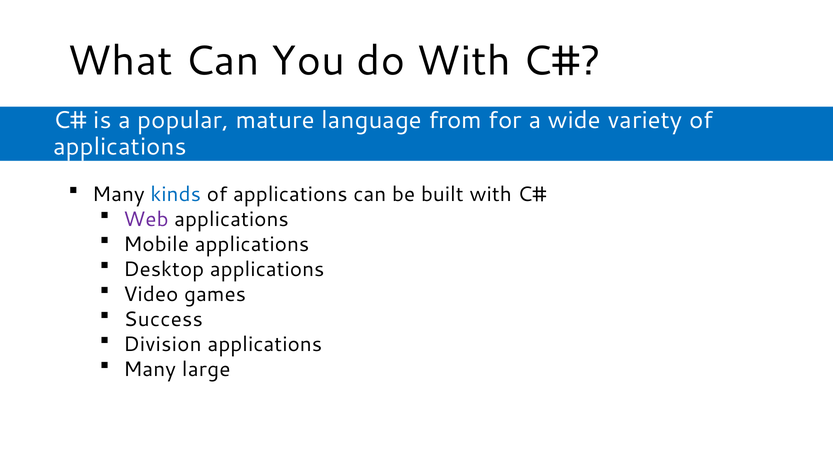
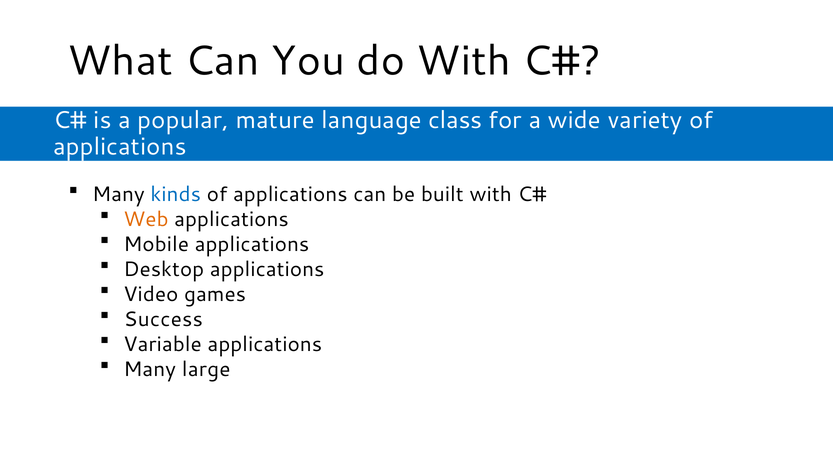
from: from -> class
Web colour: purple -> orange
Division: Division -> Variable
